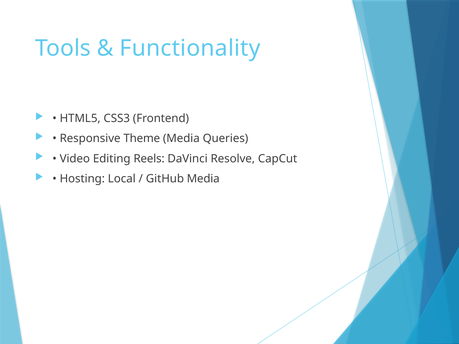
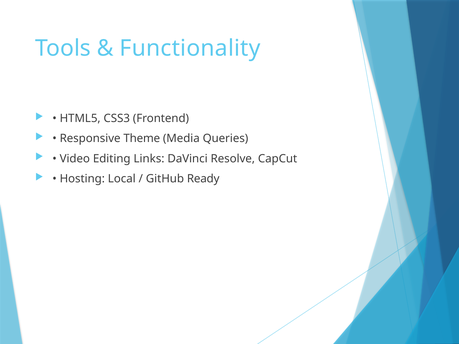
Reels: Reels -> Links
GitHub Media: Media -> Ready
